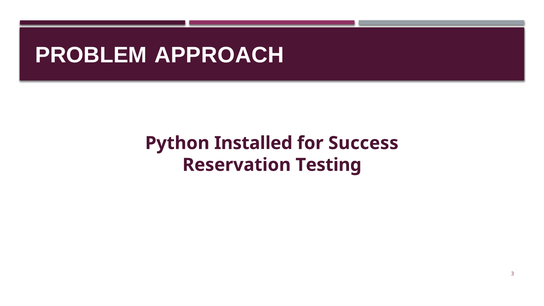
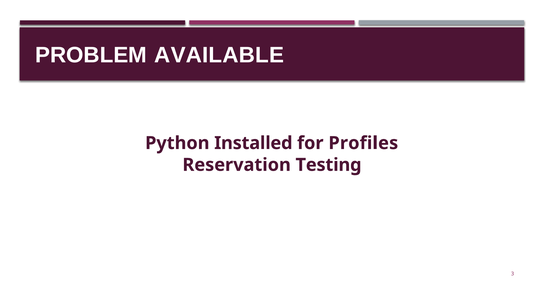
APPROACH: APPROACH -> AVAILABLE
Success: Success -> Profiles
